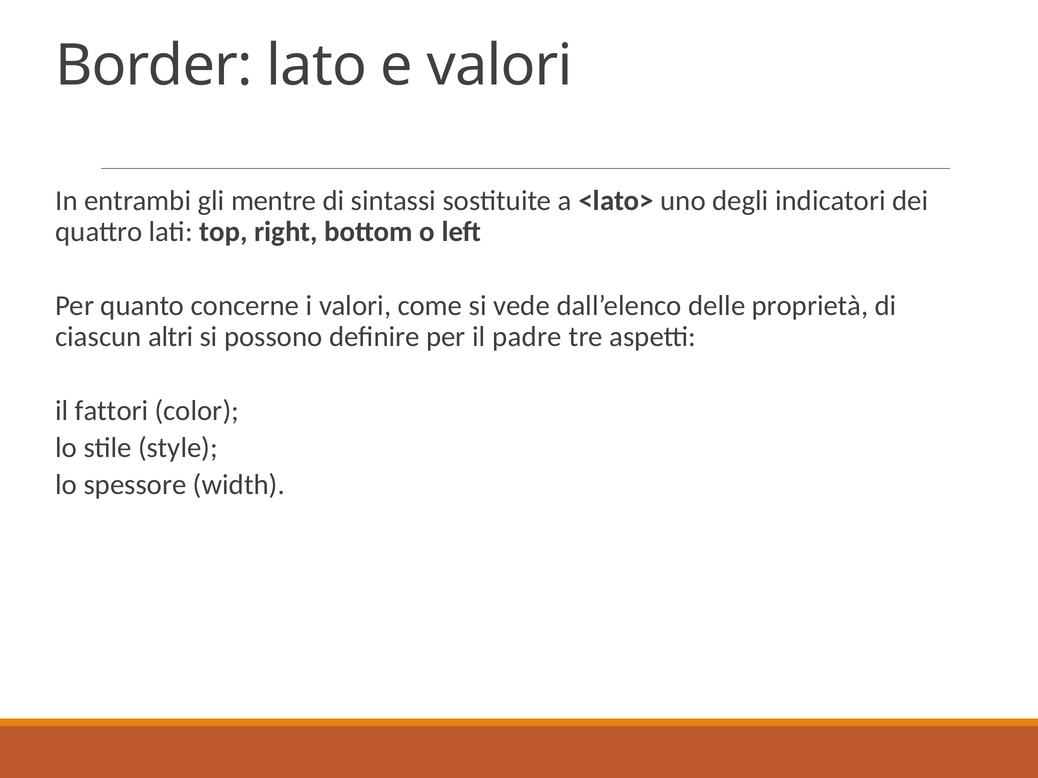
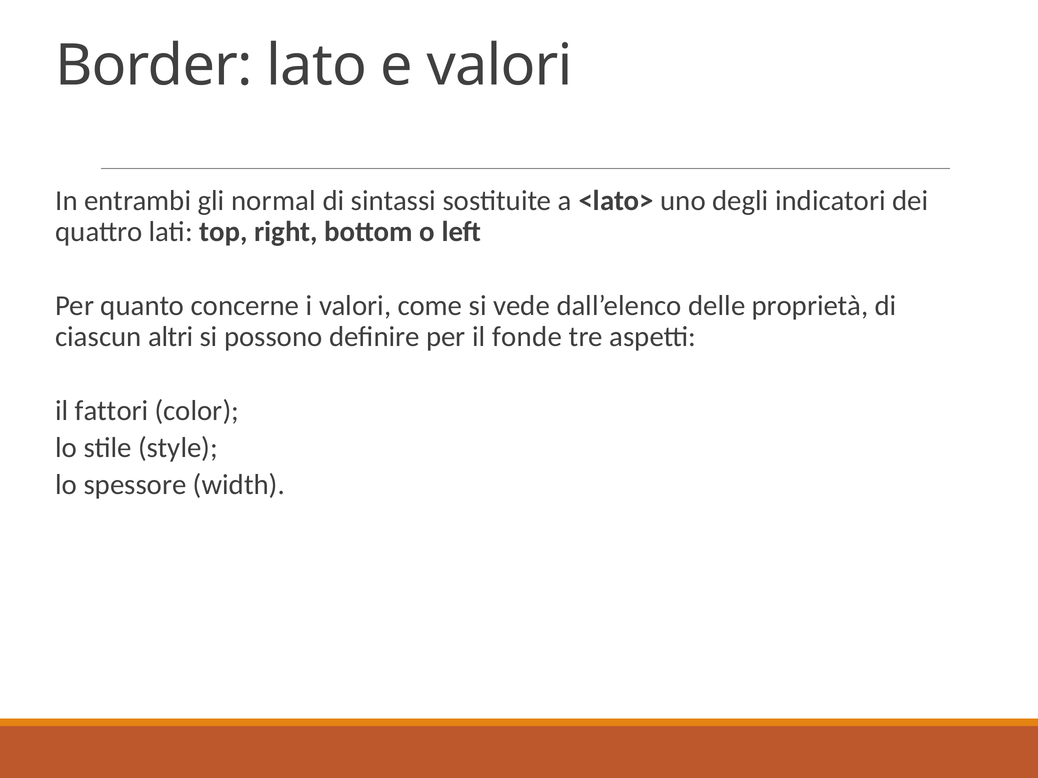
mentre: mentre -> normal
padre: padre -> fonde
